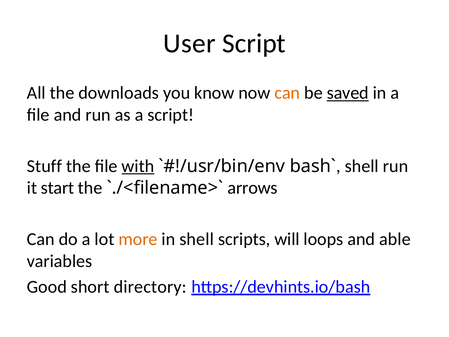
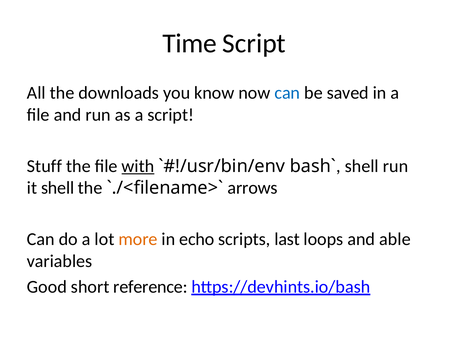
User: User -> Time
can at (287, 93) colour: orange -> blue
saved underline: present -> none
it start: start -> shell
in shell: shell -> echo
will: will -> last
directory: directory -> reference
